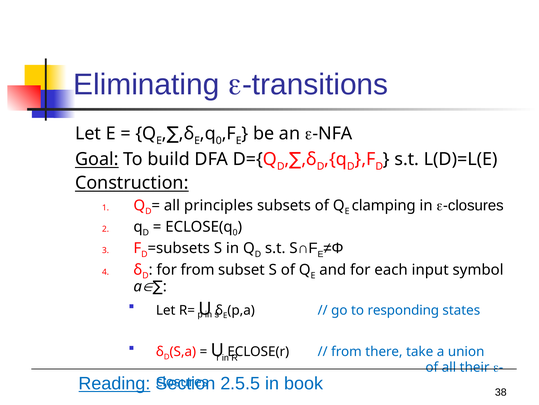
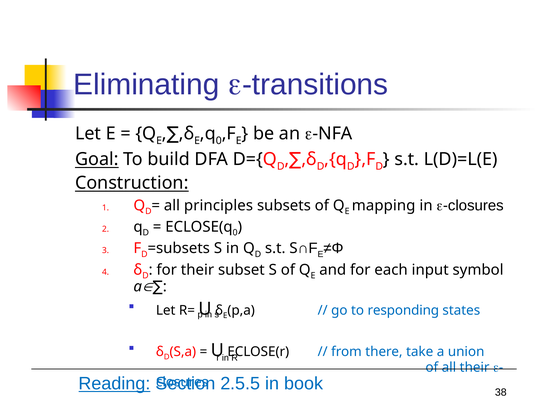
clamping: clamping -> mapping
for from: from -> their
